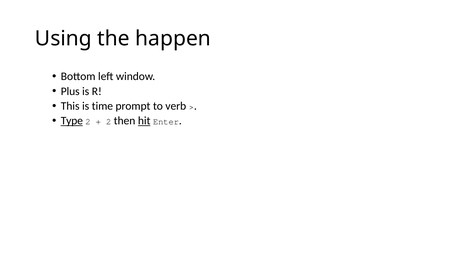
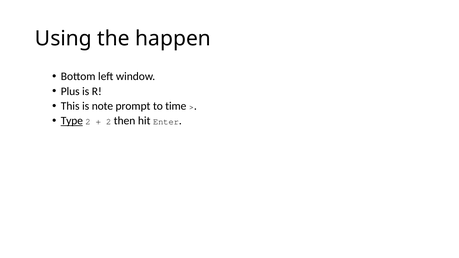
time: time -> note
verb: verb -> time
hit underline: present -> none
